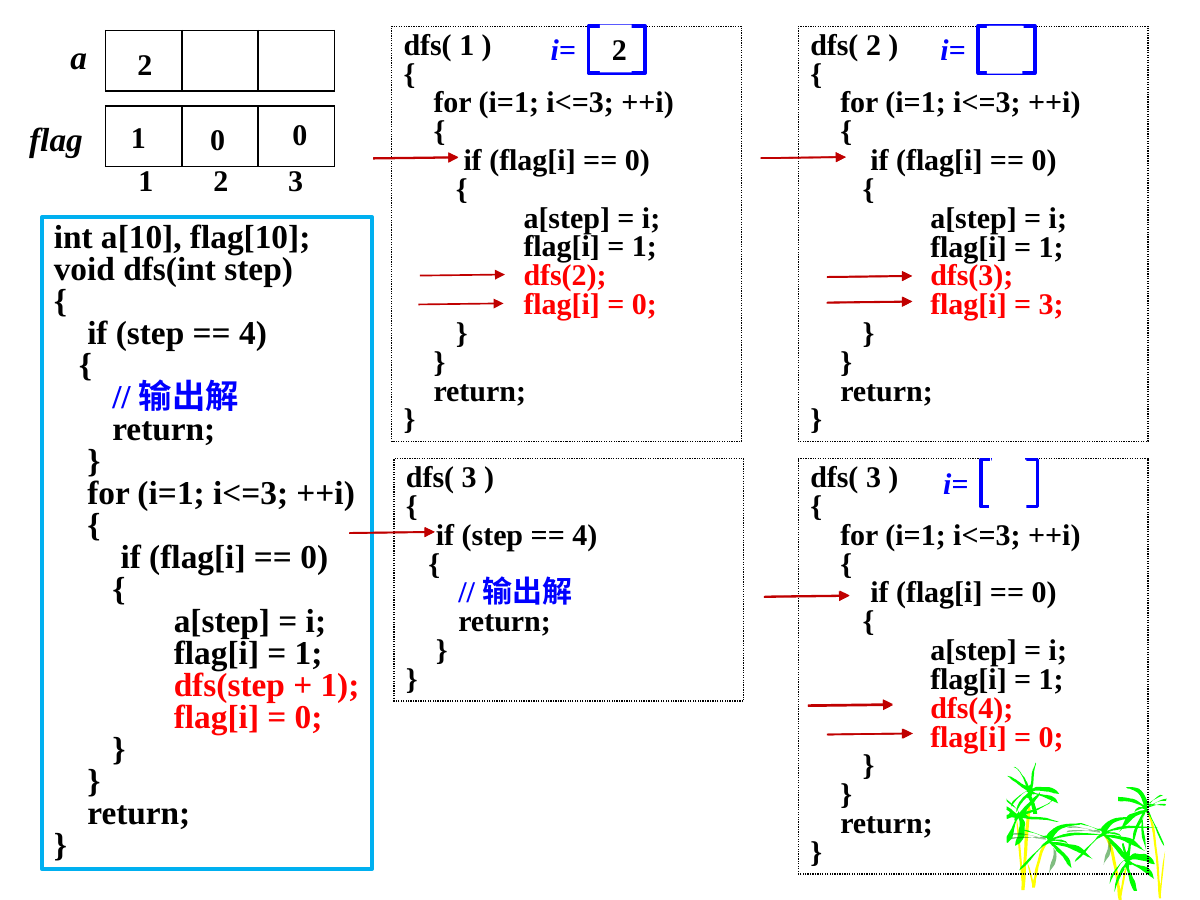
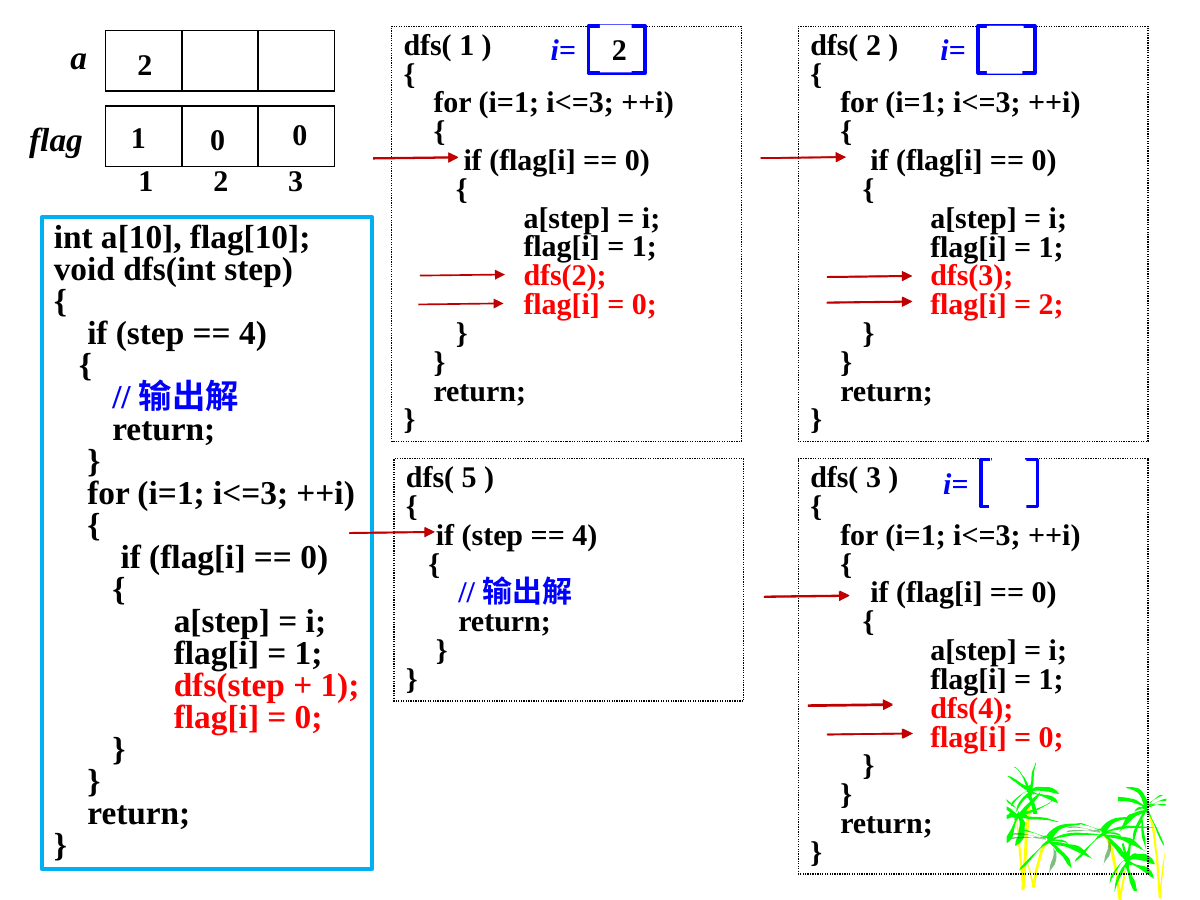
3 at (1051, 305): 3 -> 2
3 at (469, 478): 3 -> 5
